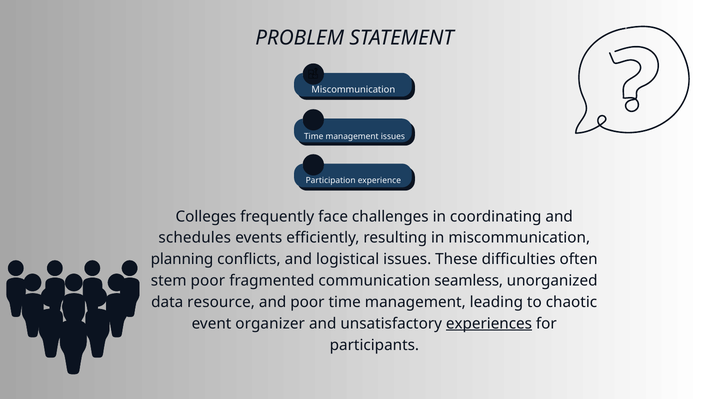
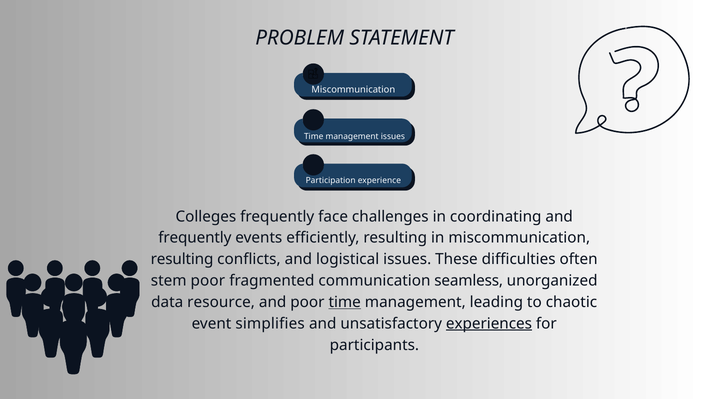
schedules at (195, 238): schedules -> frequently
planning at (182, 259): planning -> resulting
time at (345, 302) underline: none -> present
organizer: organizer -> simplifies
